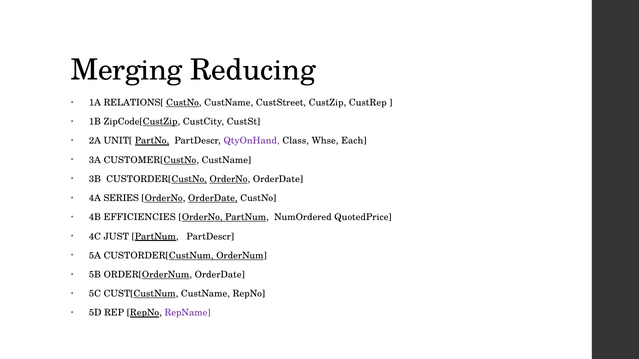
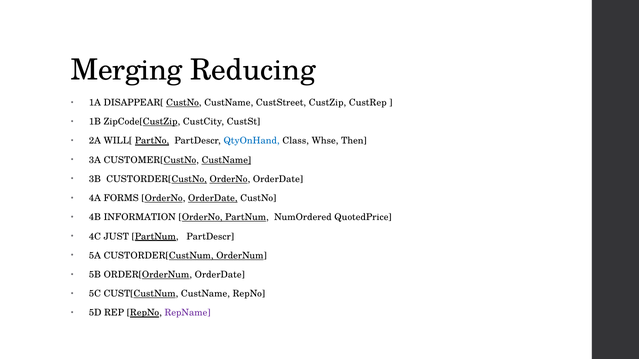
RELATIONS[: RELATIONS[ -> DISAPPEAR[
UNIT[: UNIT[ -> WILL[
QtyOnHand colour: purple -> blue
Each: Each -> Then
CustName at (226, 160) underline: none -> present
SERIES: SERIES -> FORMS
EFFICIENCIES: EFFICIENCIES -> INFORMATION
